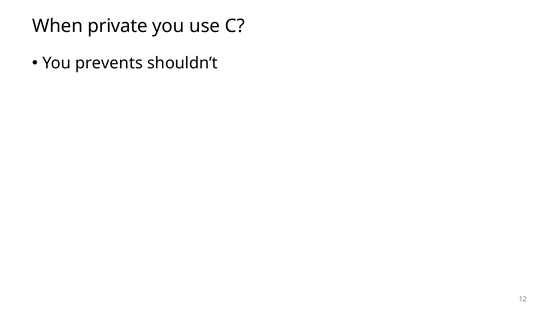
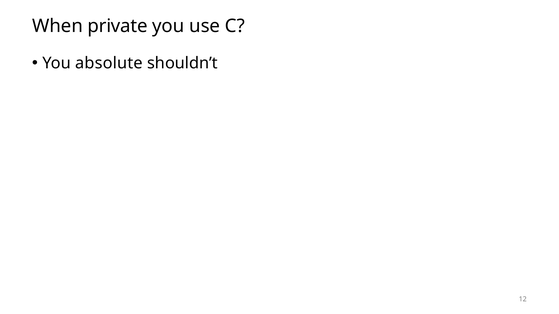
prevents: prevents -> absolute
